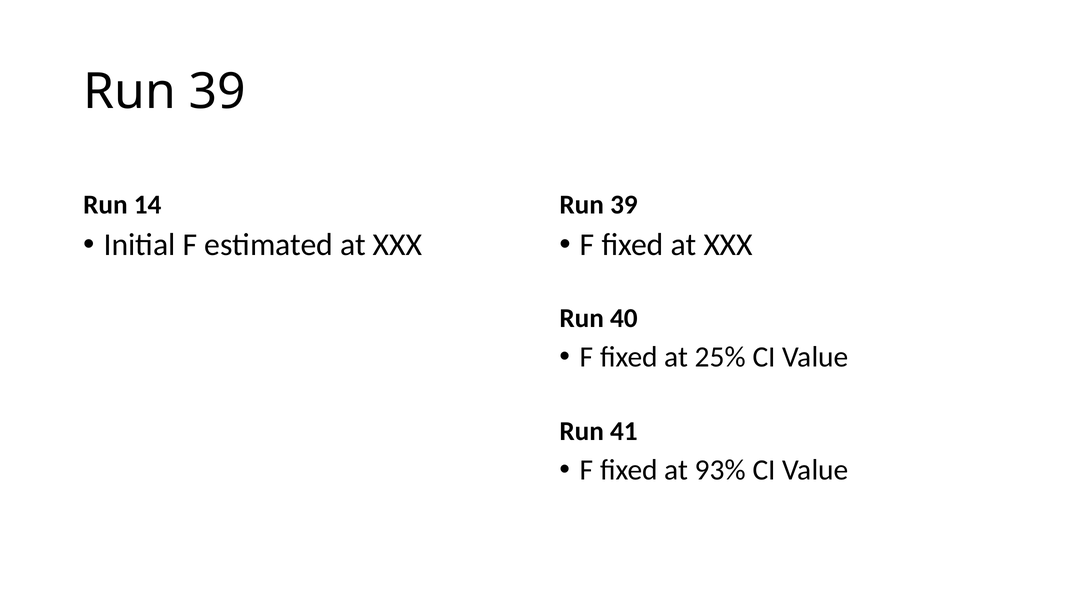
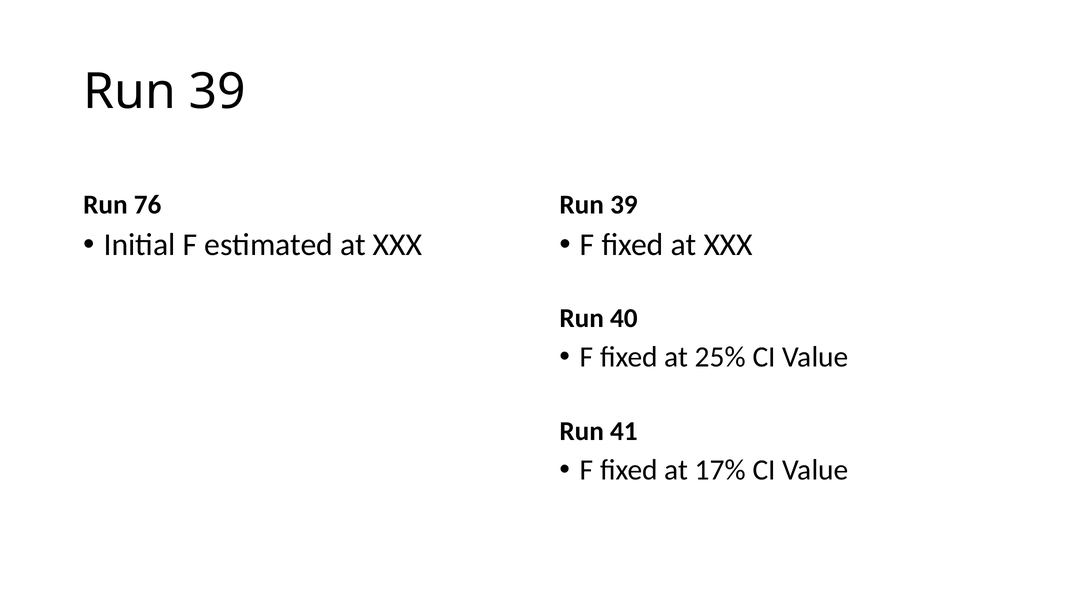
14: 14 -> 76
93%: 93% -> 17%
